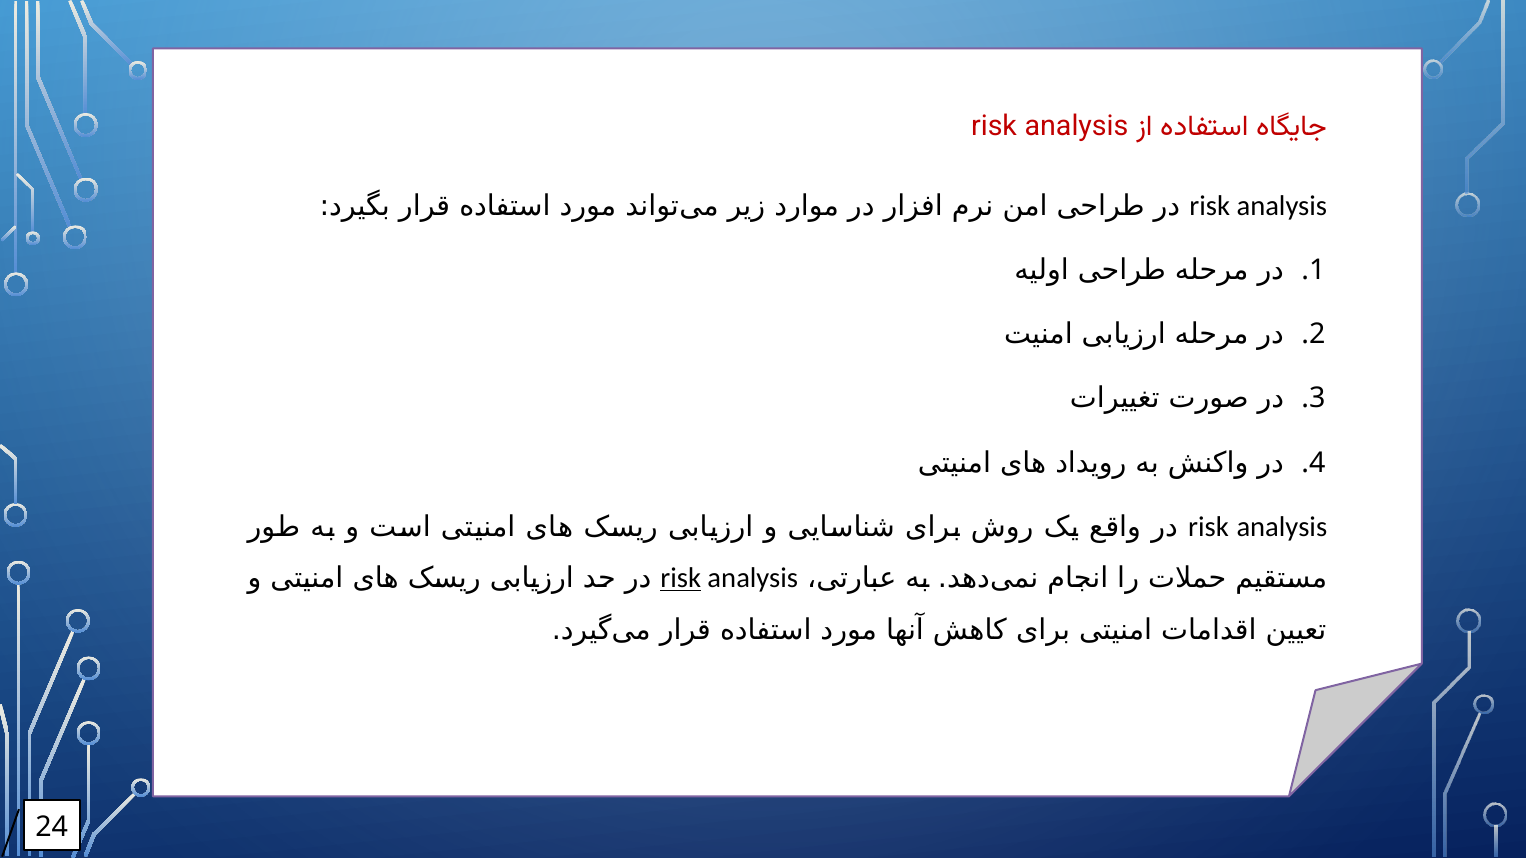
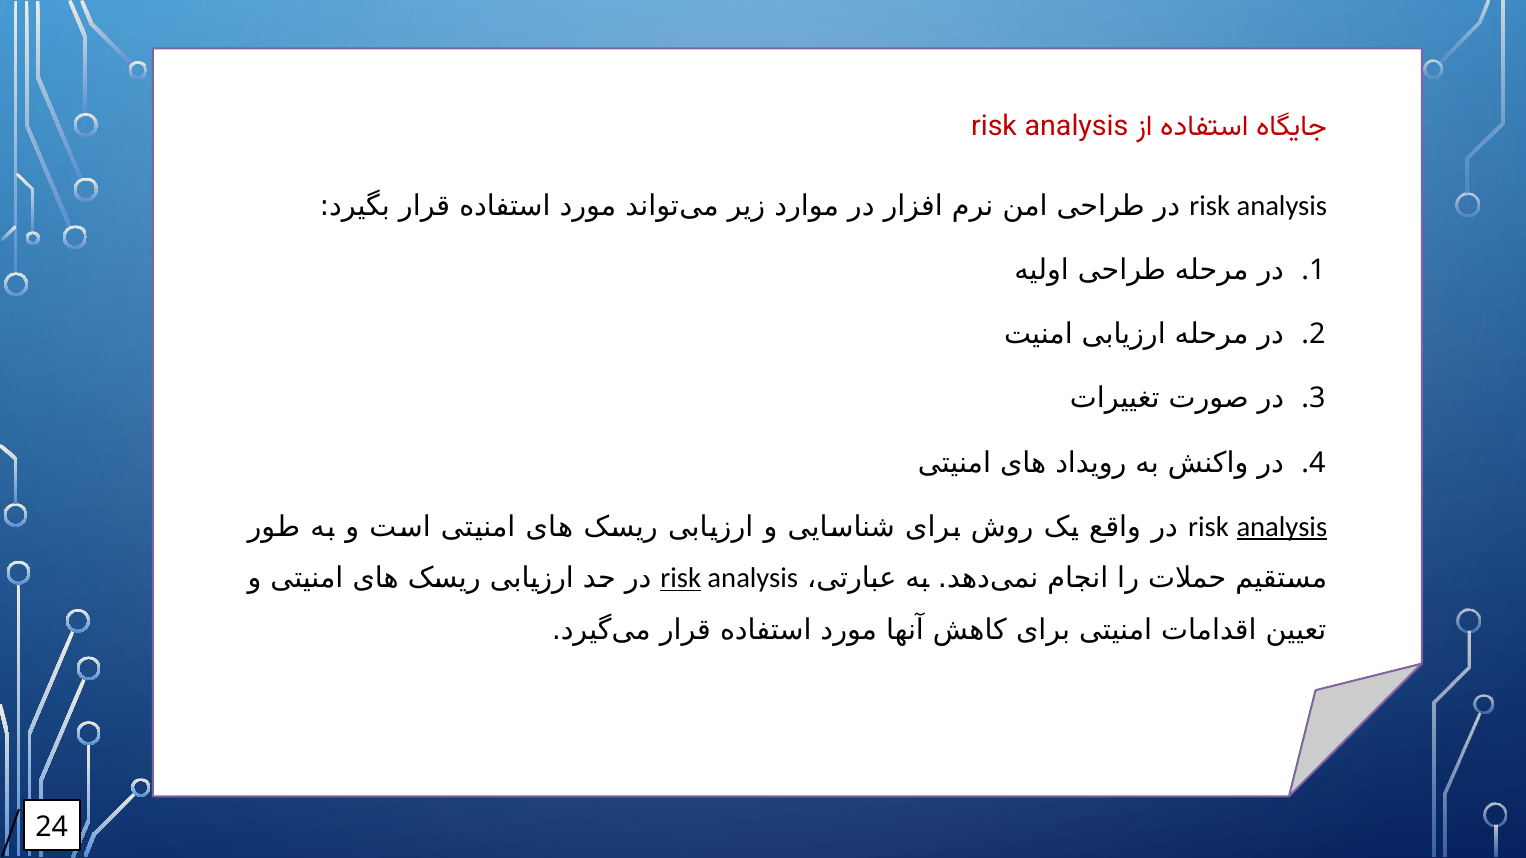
analysis at (1282, 527) underline: none -> present
